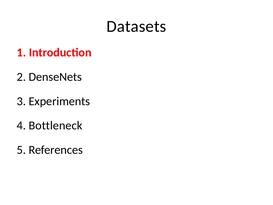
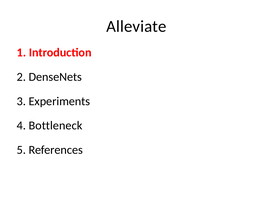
Datasets: Datasets -> Alleviate
